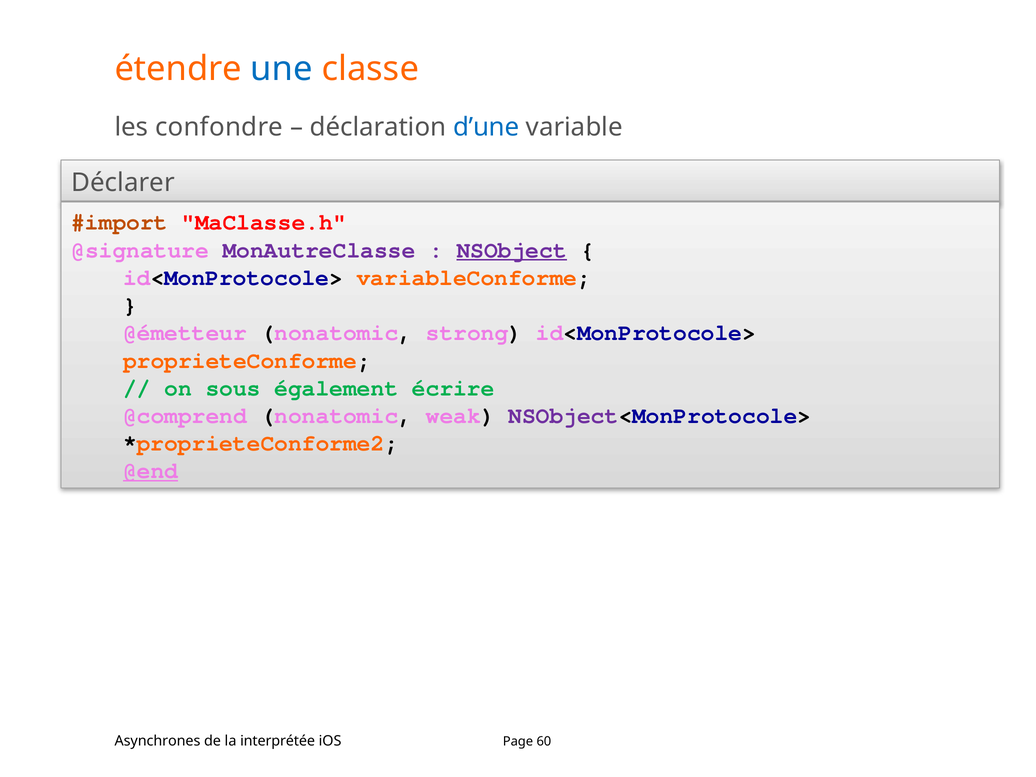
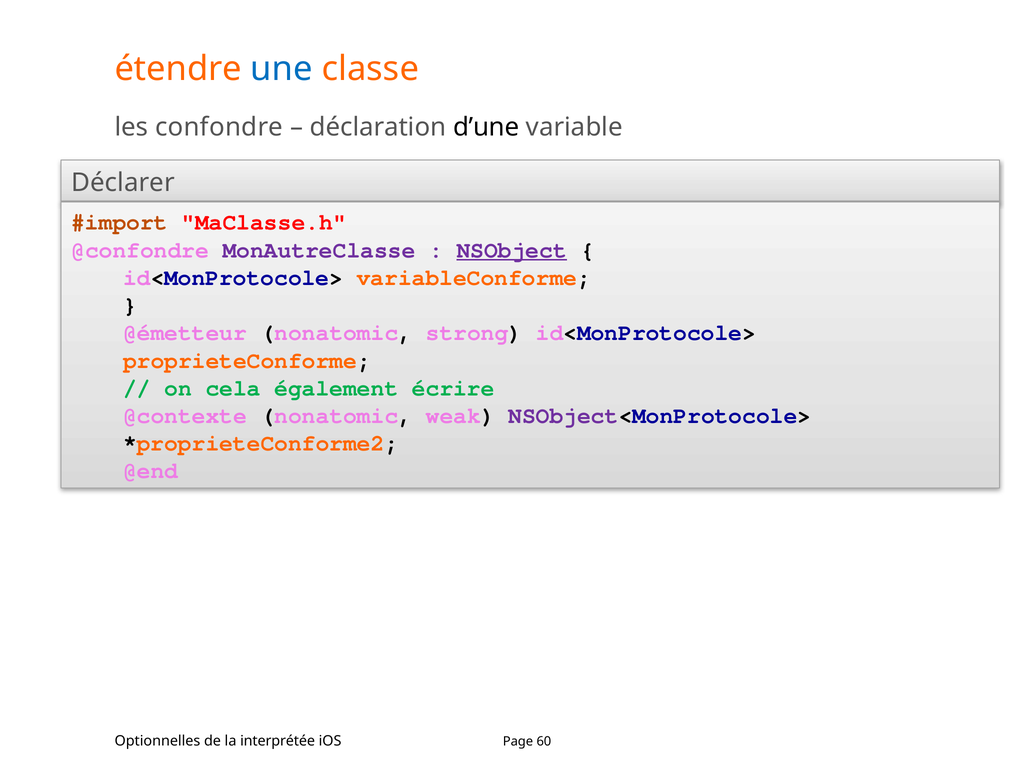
d’une colour: blue -> black
@signature: @signature -> @confondre
sous: sous -> cela
@comprend: @comprend -> @contexte
@end underline: present -> none
Asynchrones: Asynchrones -> Optionnelles
